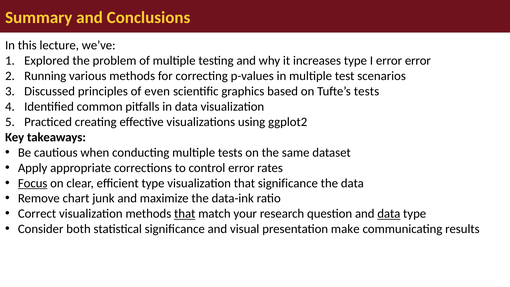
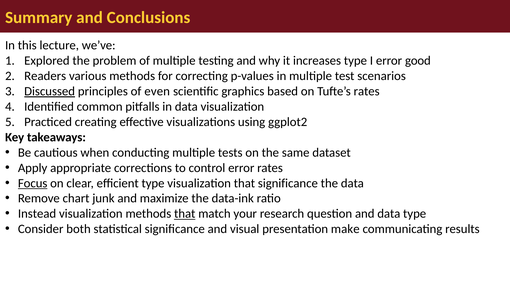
error error: error -> good
Running: Running -> Readers
Discussed underline: none -> present
Tufte’s tests: tests -> rates
Correct: Correct -> Instead
data at (389, 214) underline: present -> none
